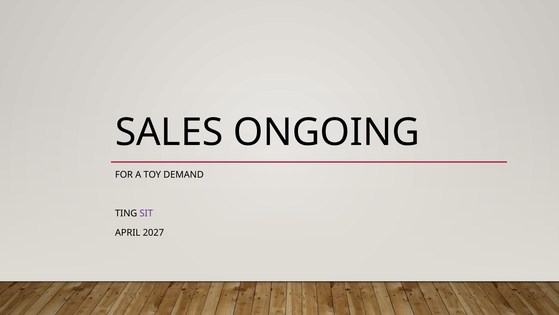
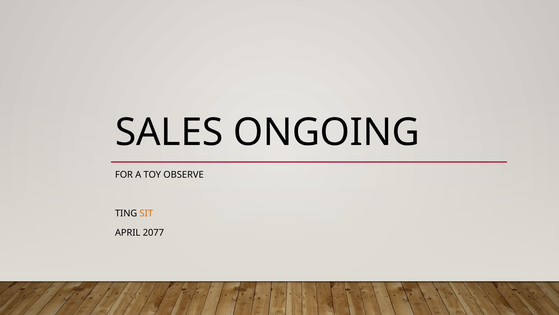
DEMAND: DEMAND -> OBSERVE
SIT colour: purple -> orange
2027: 2027 -> 2077
